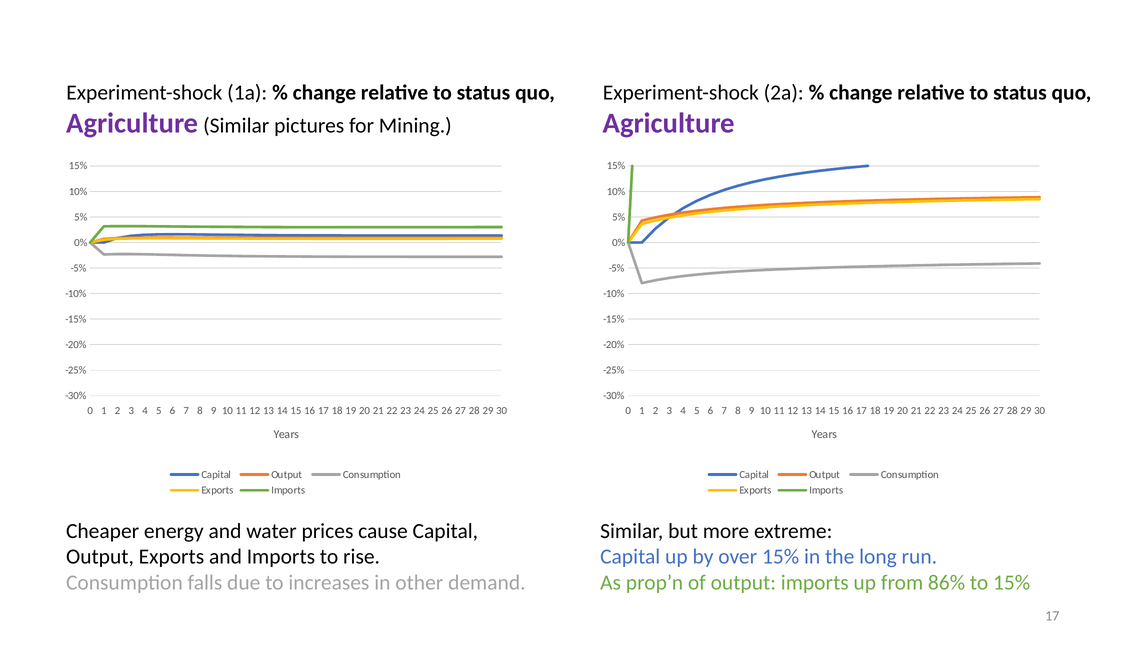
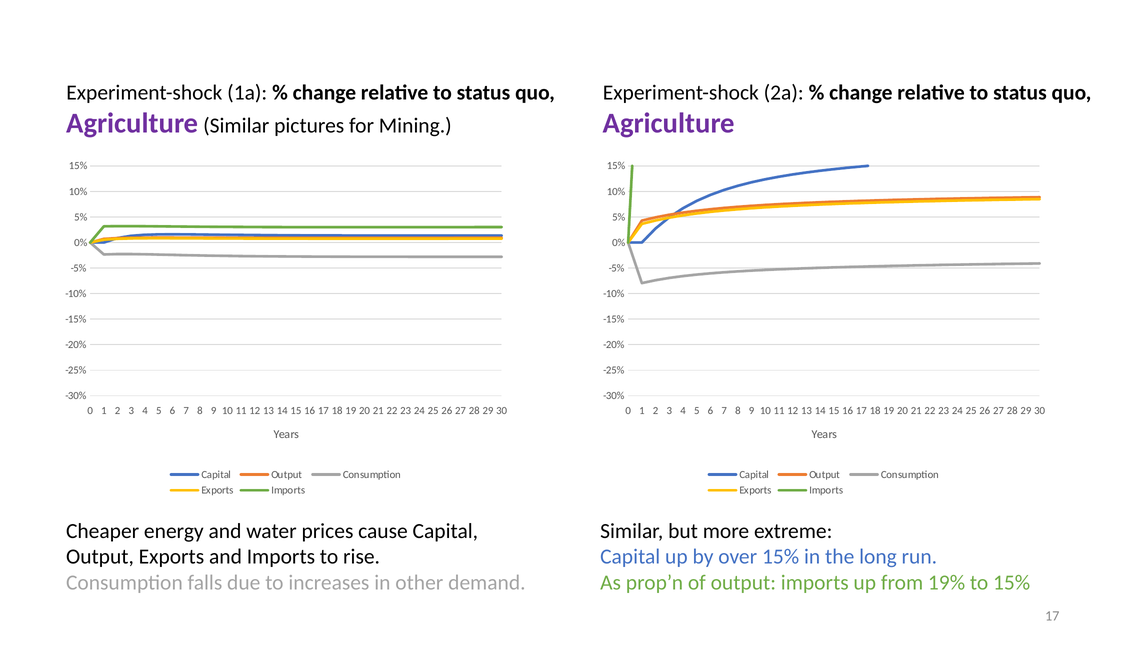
86%: 86% -> 19%
